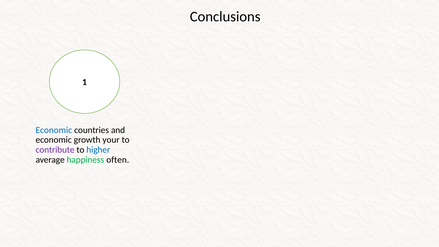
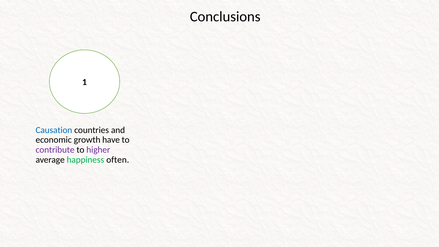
Economic at (54, 130): Economic -> Causation
your: your -> have
higher colour: blue -> purple
